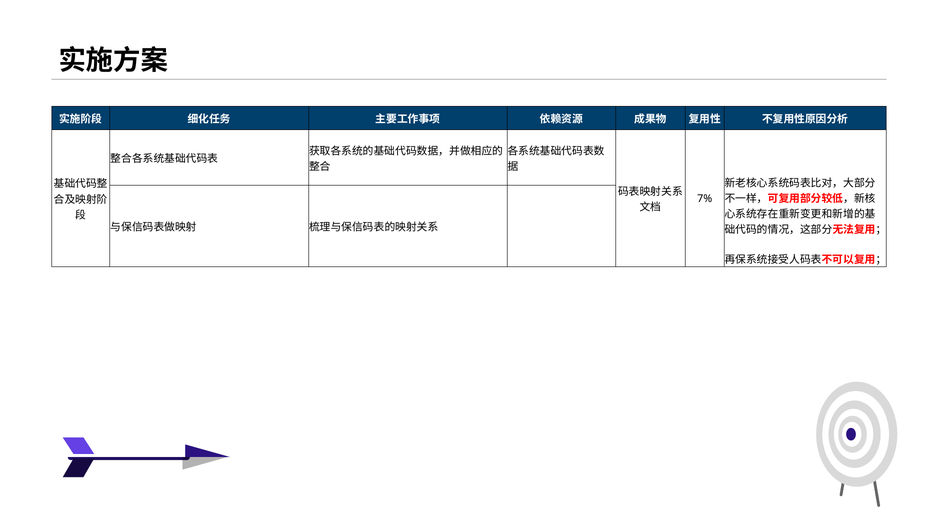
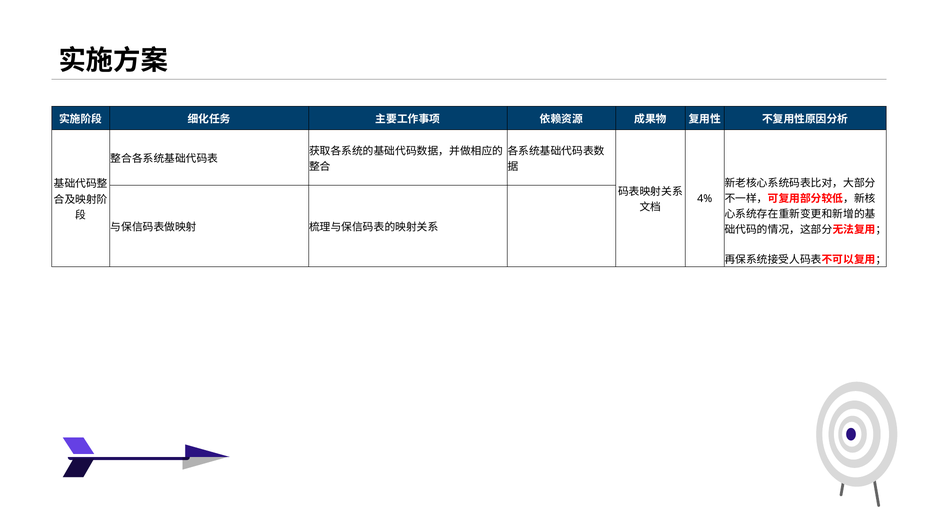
7%: 7% -> 4%
